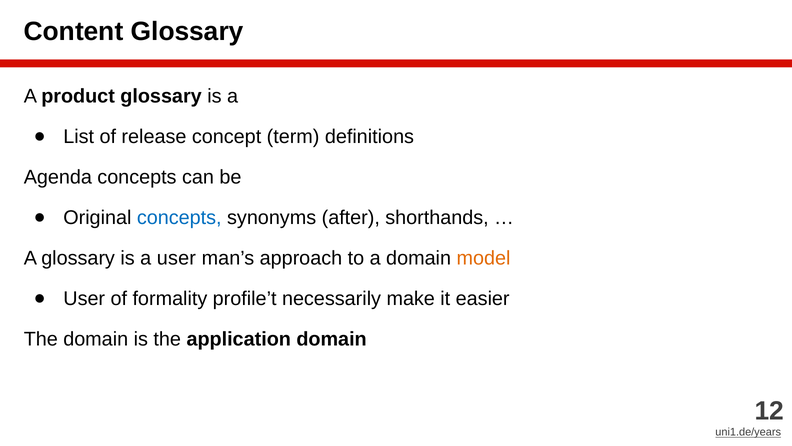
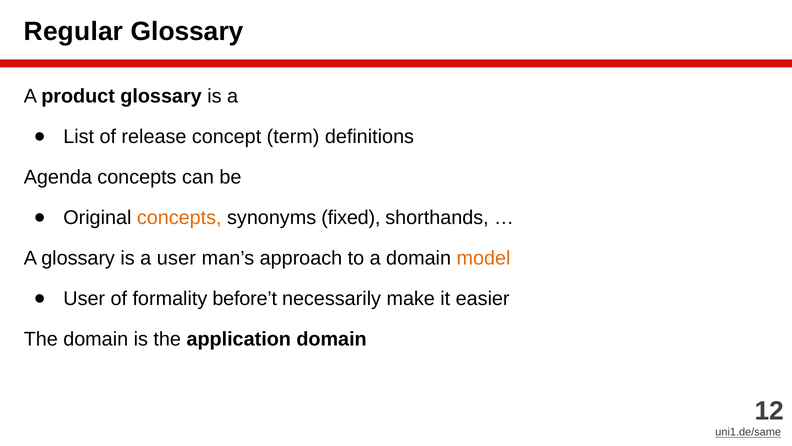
Content: Content -> Regular
concepts at (179, 218) colour: blue -> orange
after: after -> fixed
profile’t: profile’t -> before’t
uni1.de/years: uni1.de/years -> uni1.de/same
